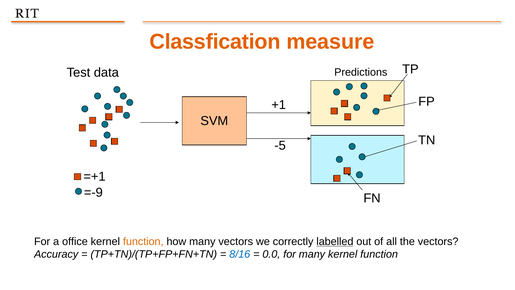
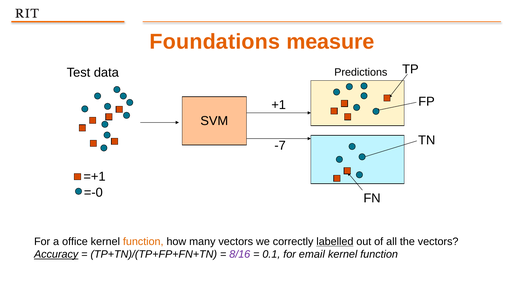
Classfication: Classfication -> Foundations
-5: -5 -> -7
=-9: =-9 -> =-0
Accuracy underline: none -> present
8/16 colour: blue -> purple
0.0: 0.0 -> 0.1
for many: many -> email
